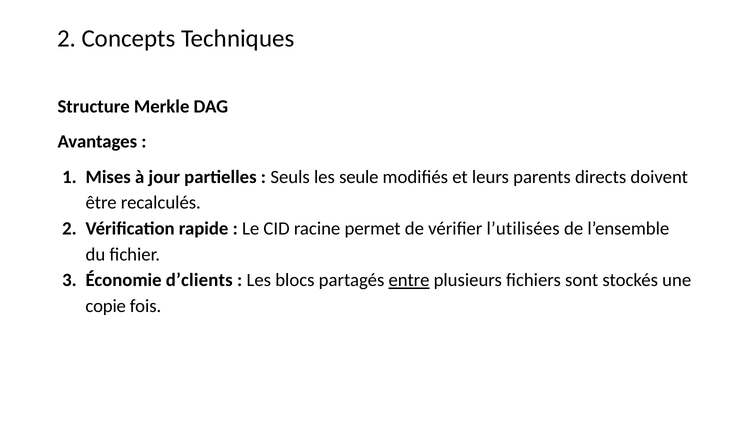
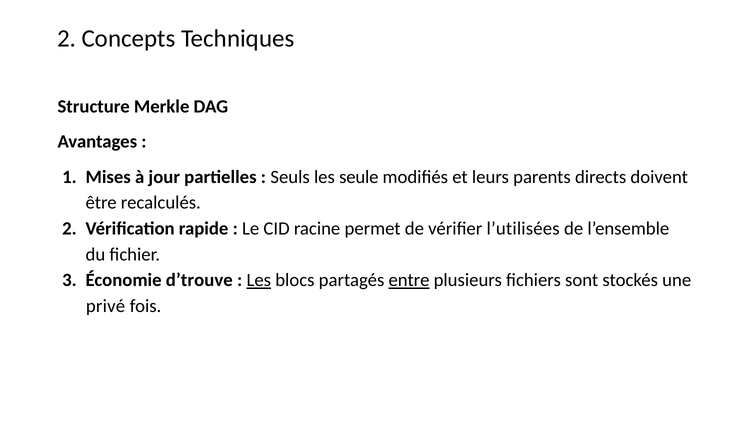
d’clients: d’clients -> d’trouve
Les at (259, 280) underline: none -> present
copie: copie -> privé
